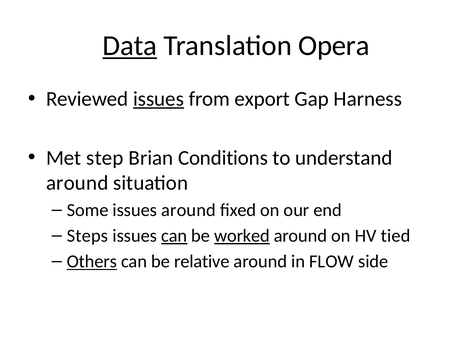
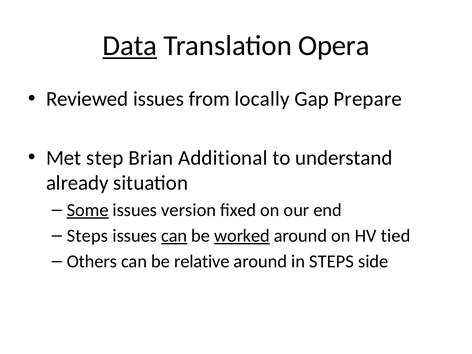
issues at (158, 99) underline: present -> none
export: export -> locally
Harness: Harness -> Prepare
Conditions: Conditions -> Additional
around at (77, 183): around -> already
Some underline: none -> present
issues around: around -> version
Others underline: present -> none
in FLOW: FLOW -> STEPS
